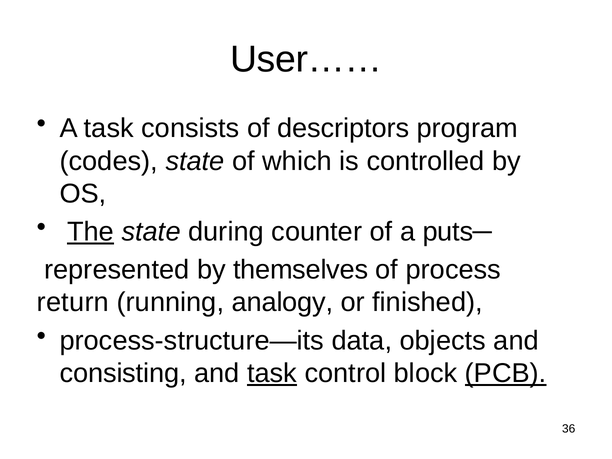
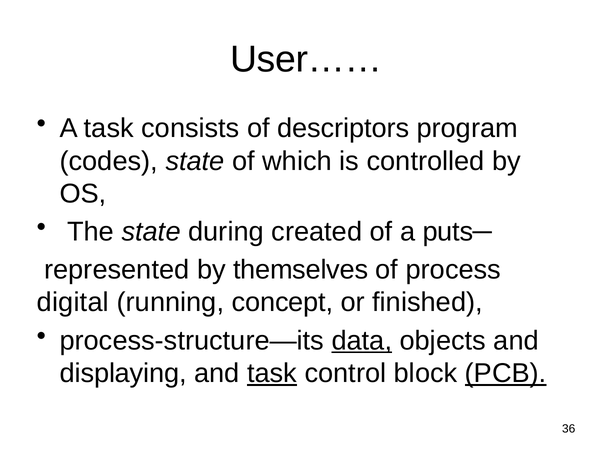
The underline: present -> none
counter: counter -> created
return: return -> digital
analogy: analogy -> concept
data underline: none -> present
consisting: consisting -> displaying
